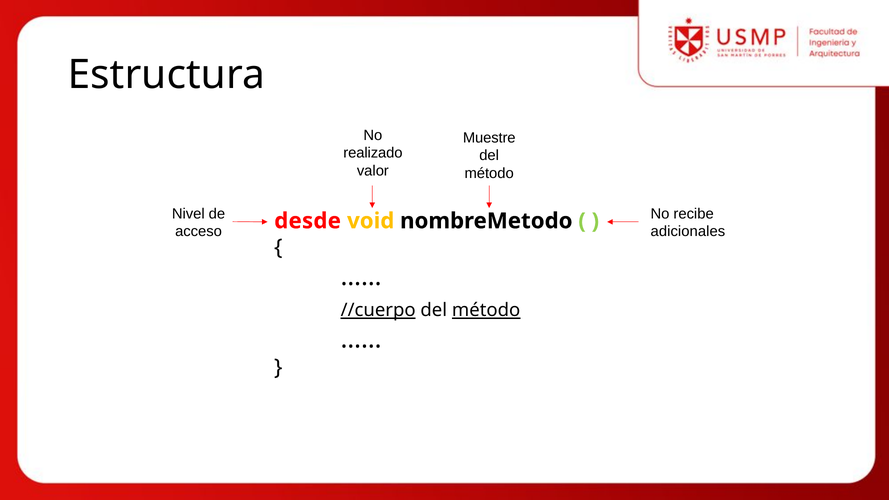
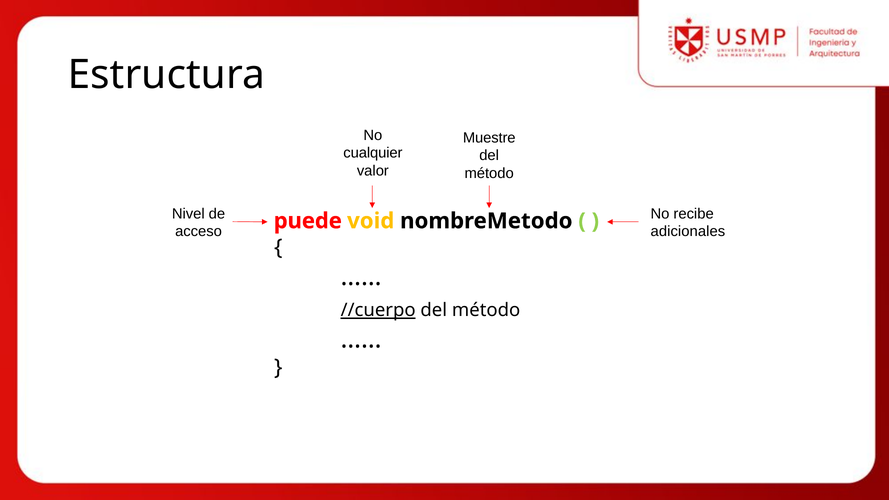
realizado: realizado -> cualquier
desde: desde -> puede
método at (486, 310) underline: present -> none
